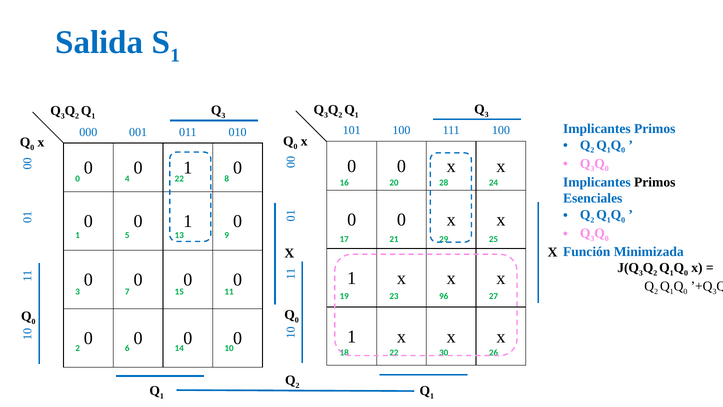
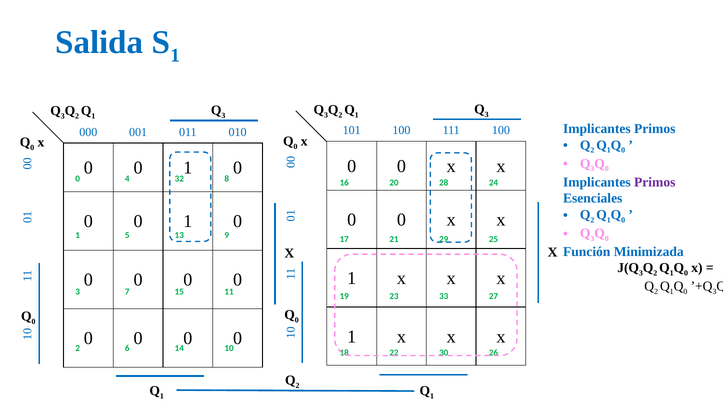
4 22: 22 -> 32
Primos at (655, 182) colour: black -> purple
96: 96 -> 33
